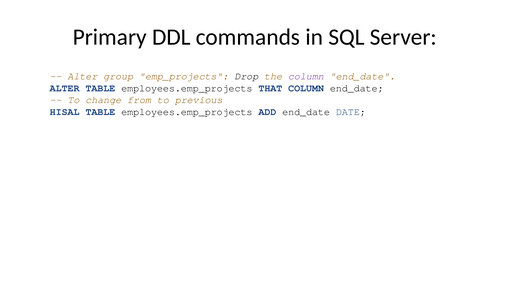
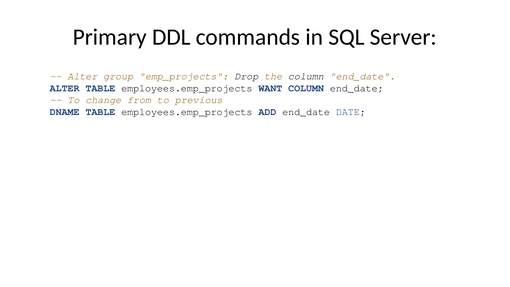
column at (306, 76) colour: purple -> black
THAT: THAT -> WANT
HISAL: HISAL -> DNAME
